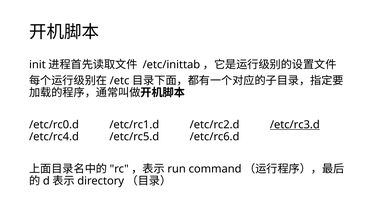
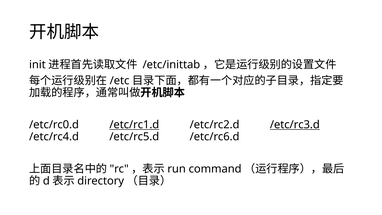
/etc/rc1.d underline: none -> present
